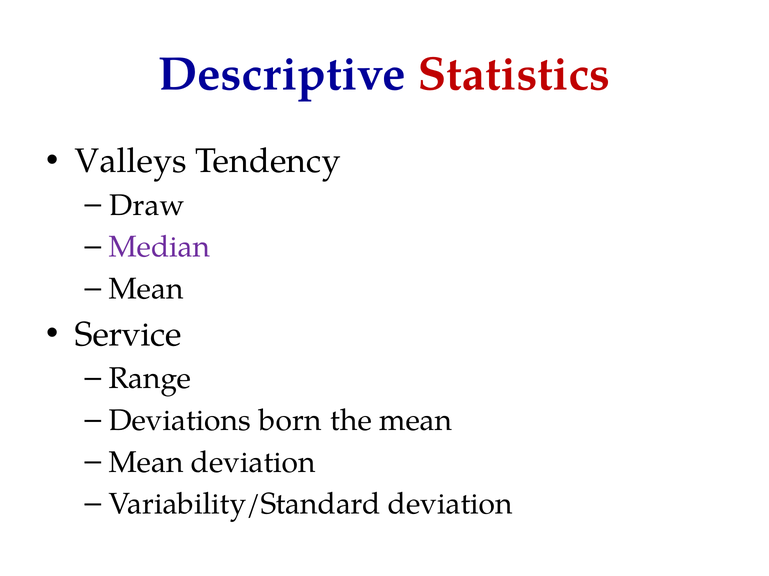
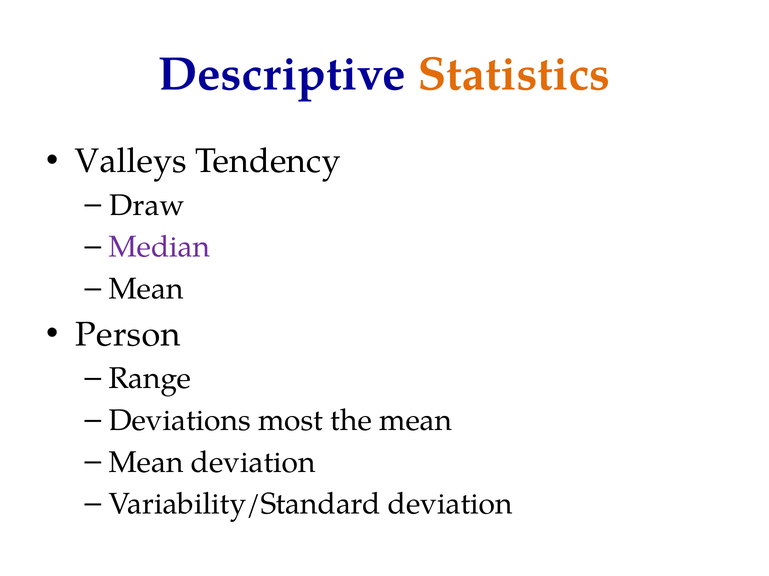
Statistics colour: red -> orange
Service: Service -> Person
born: born -> most
